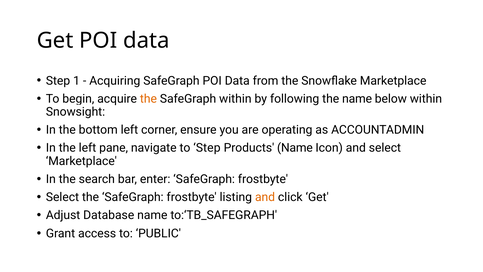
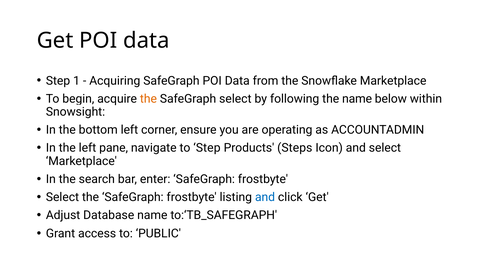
SafeGraph within: within -> select
Products Name: Name -> Steps
and at (265, 197) colour: orange -> blue
